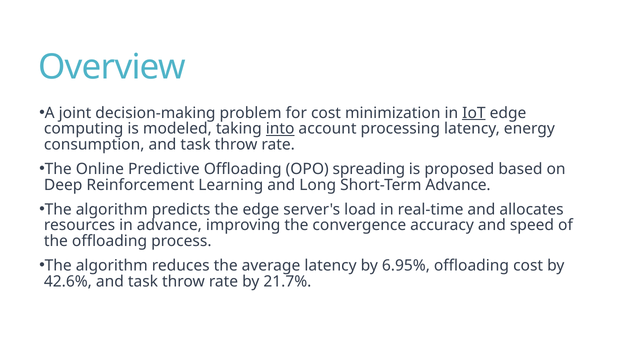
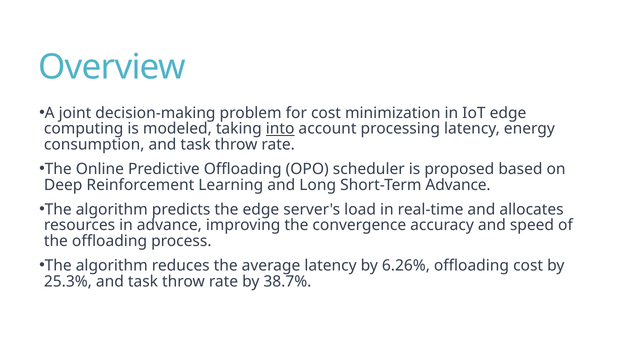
IoT underline: present -> none
spreading: spreading -> scheduler
6.95%: 6.95% -> 6.26%
42.6%: 42.6% -> 25.3%
21.7%: 21.7% -> 38.7%
